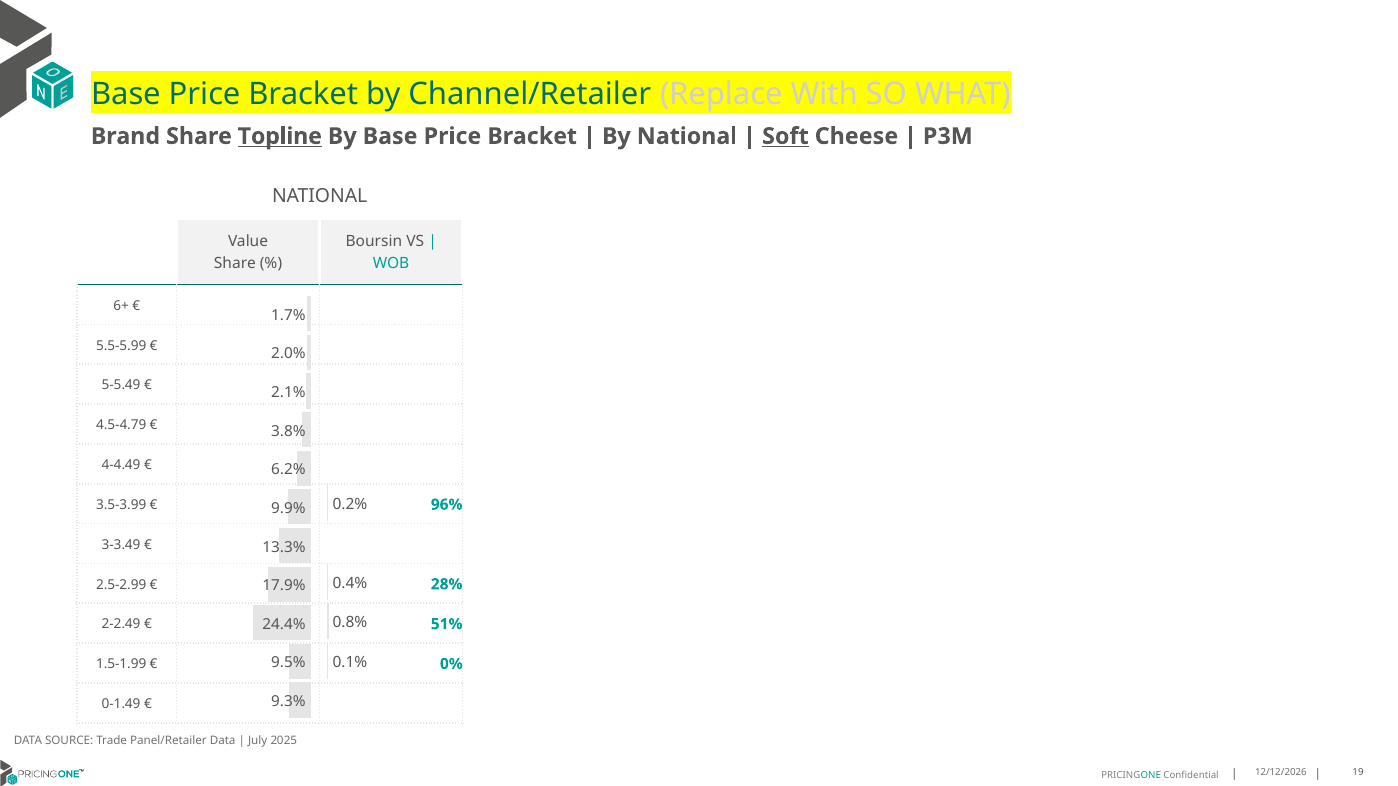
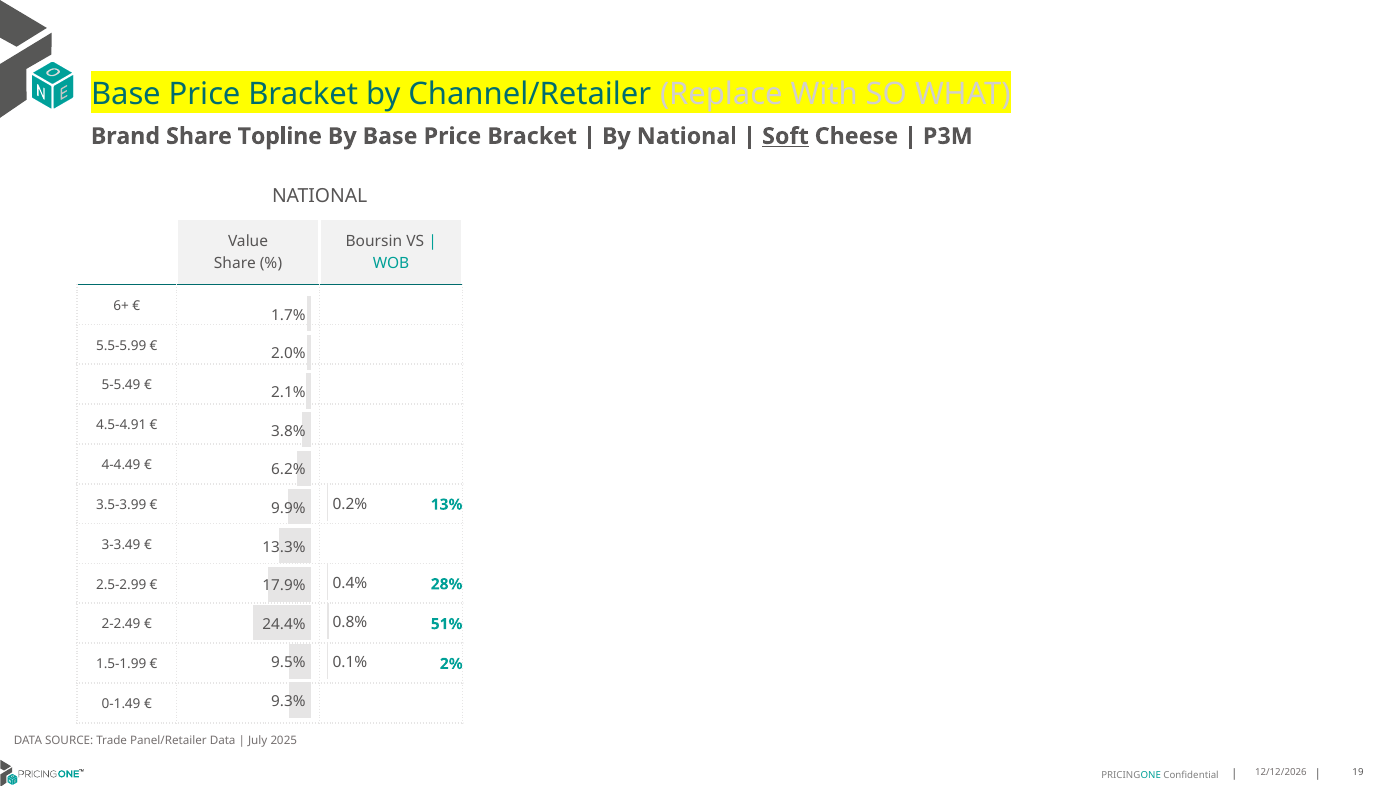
Topline underline: present -> none
4.5-4.79: 4.5-4.79 -> 4.5-4.91
96%: 96% -> 13%
0%: 0% -> 2%
